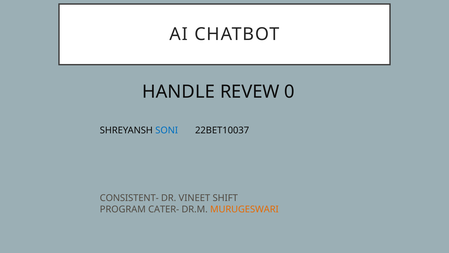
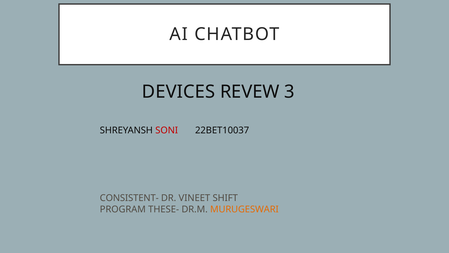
HANDLE: HANDLE -> DEVICES
0: 0 -> 3
SONI colour: blue -> red
CATER-: CATER- -> THESE-
